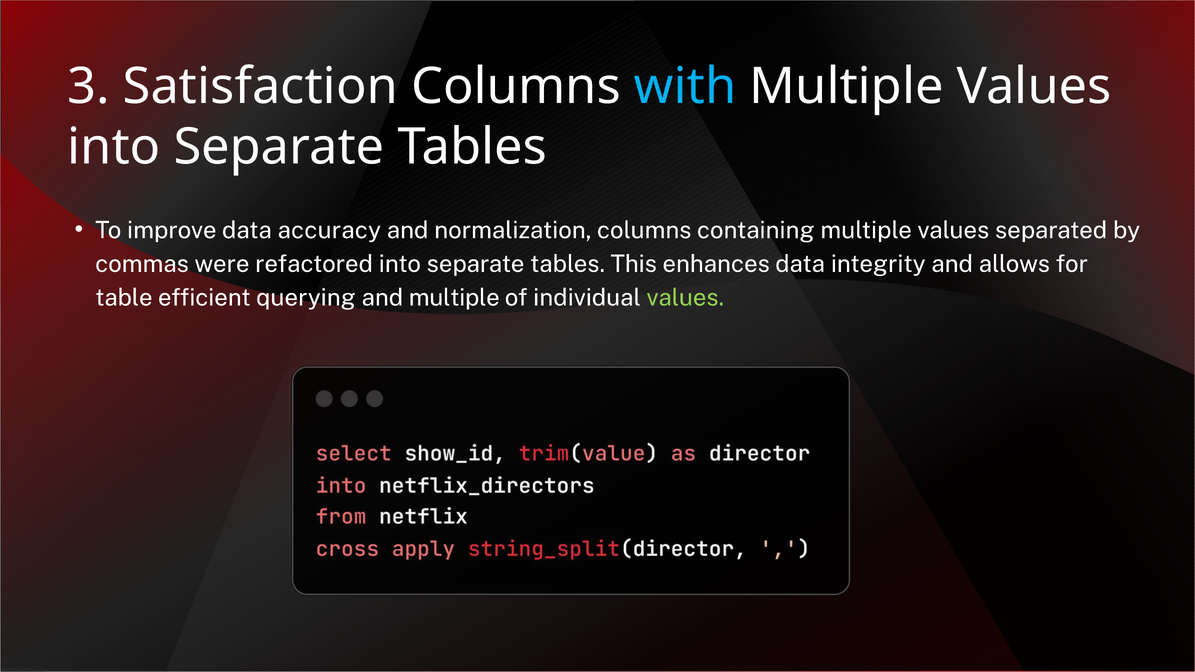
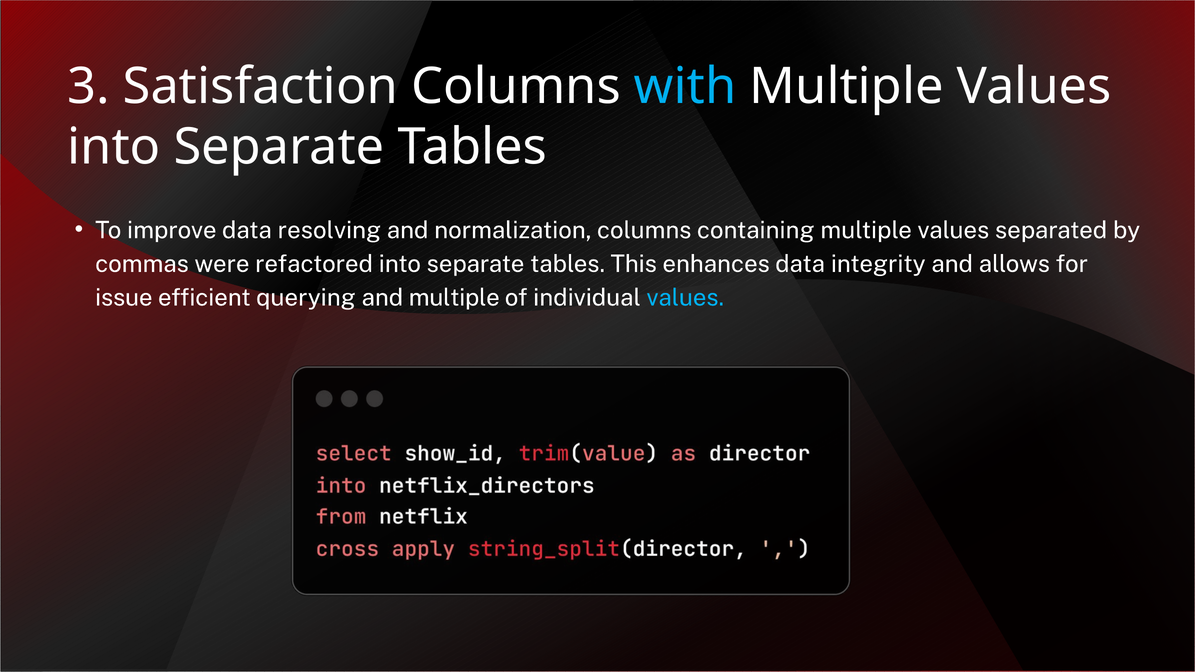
accuracy: accuracy -> resolving
table: table -> issue
values at (685, 298) colour: light green -> light blue
